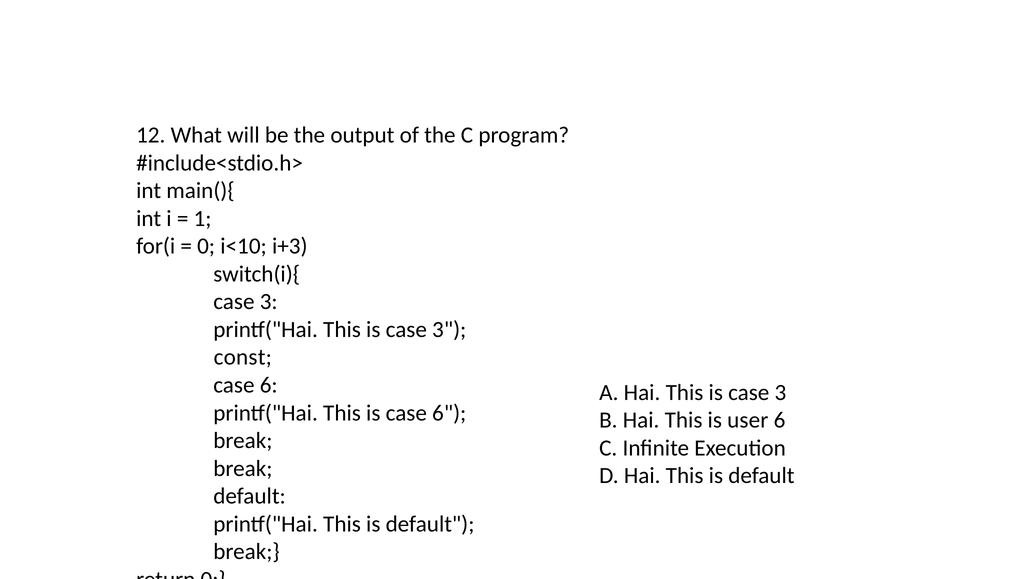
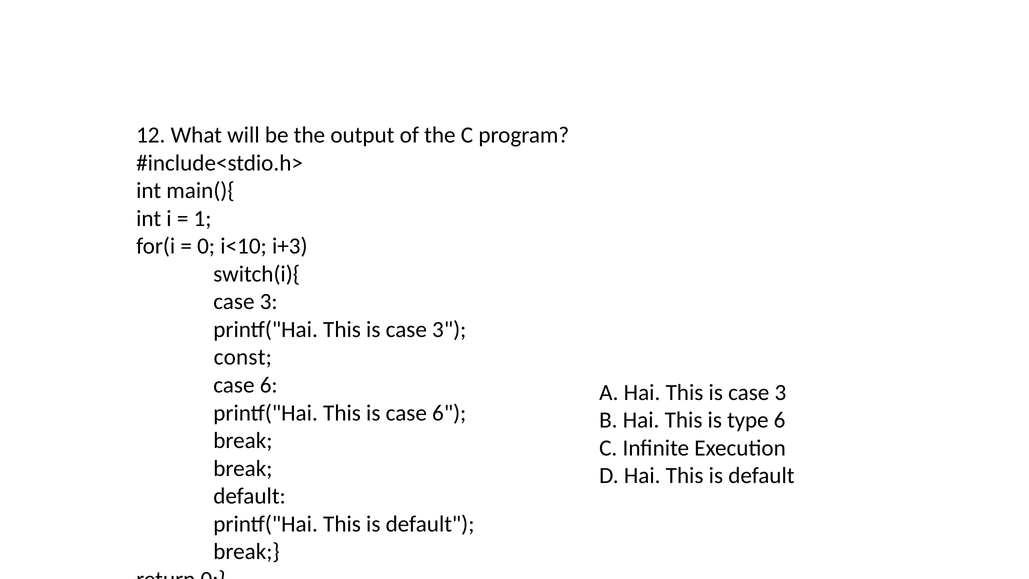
user: user -> type
